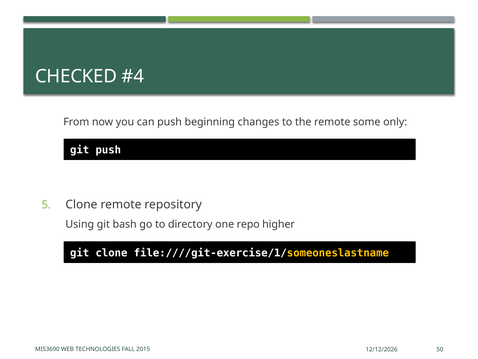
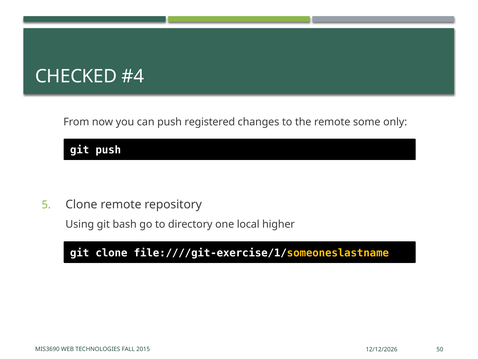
beginning: beginning -> registered
repo: repo -> local
